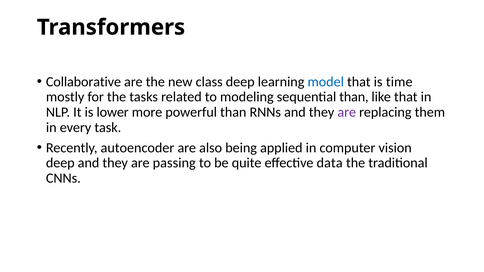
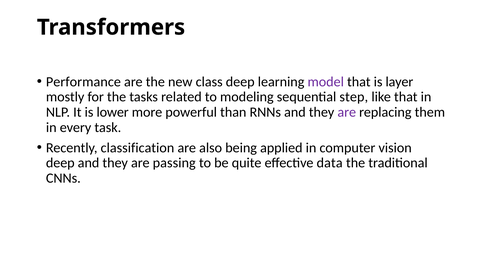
Collaborative: Collaborative -> Performance
model colour: blue -> purple
time: time -> layer
sequential than: than -> step
autoencoder: autoencoder -> classification
